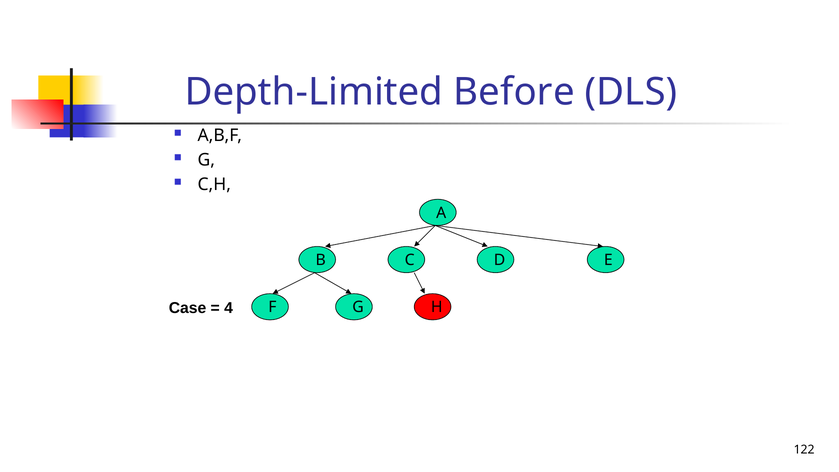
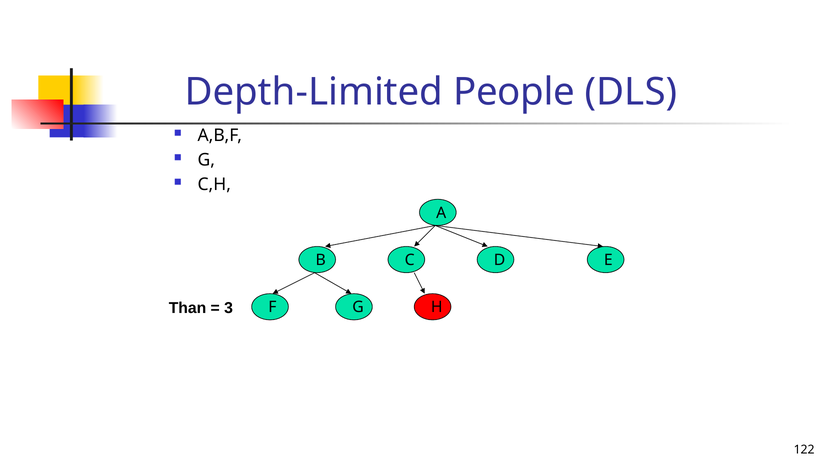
Before: Before -> People
Case: Case -> Than
4: 4 -> 3
